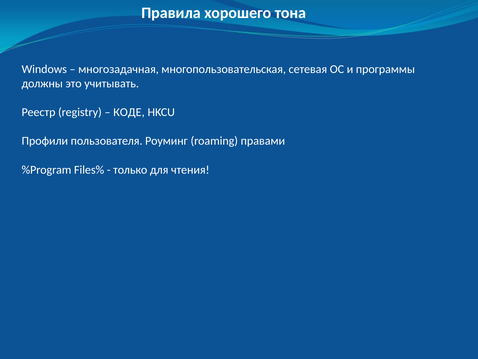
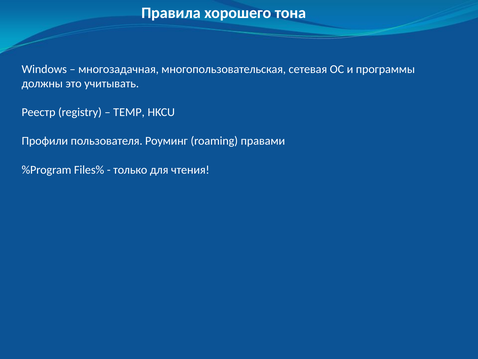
КОДЕ: КОДЕ -> TEMP
